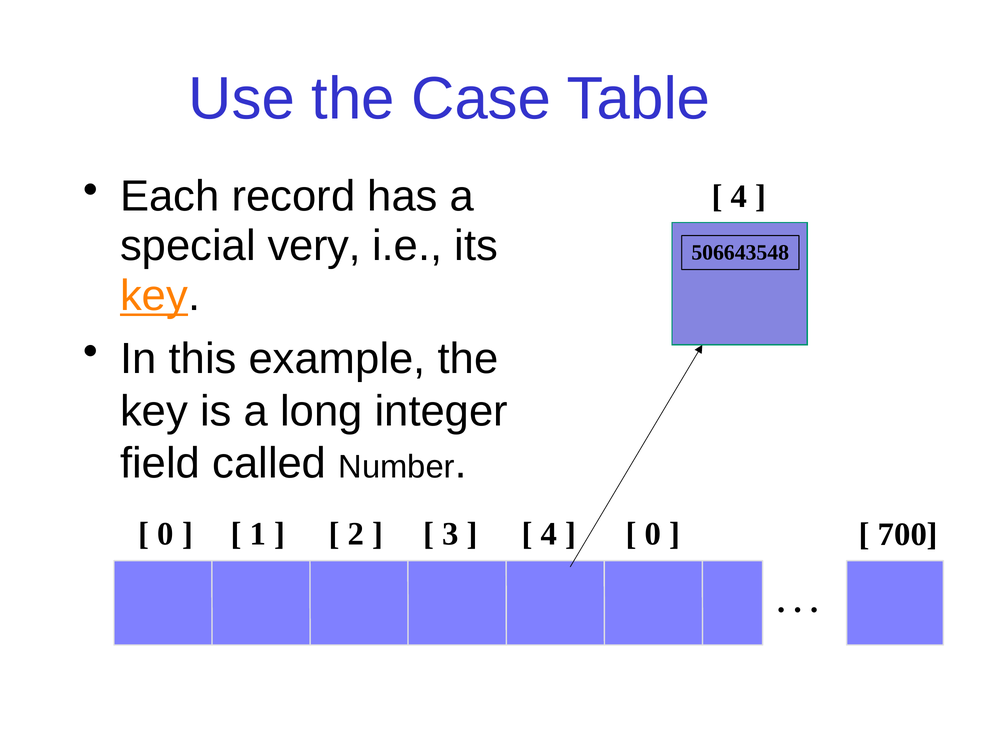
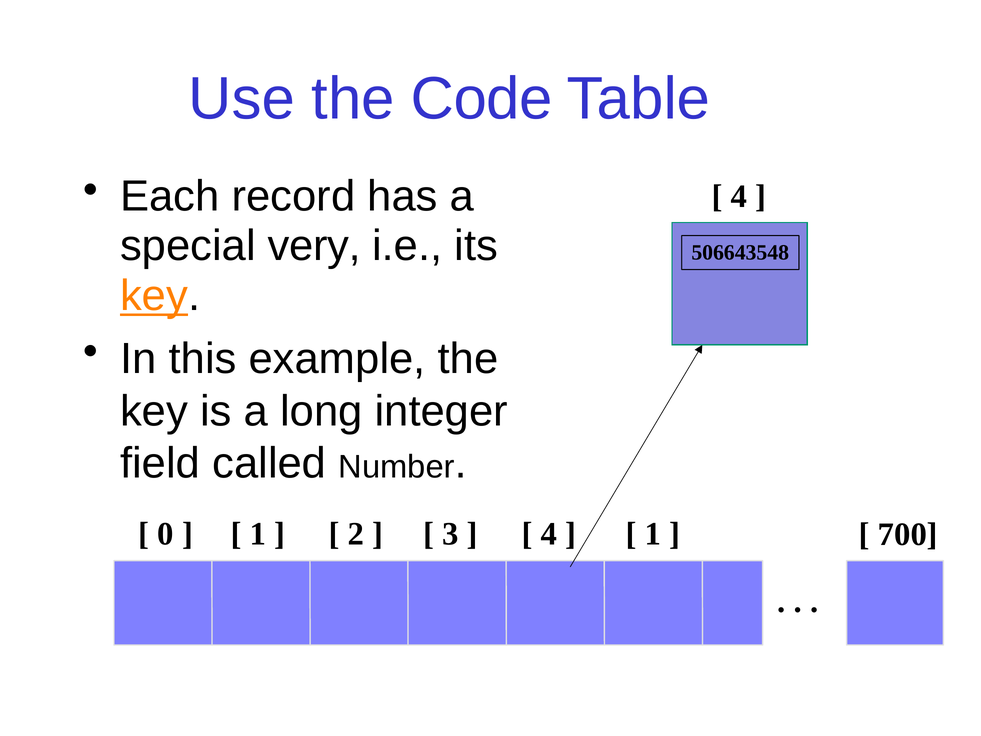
Case: Case -> Code
0 at (653, 534): 0 -> 1
